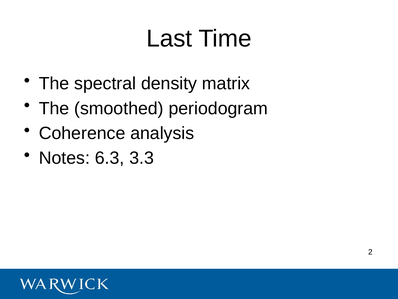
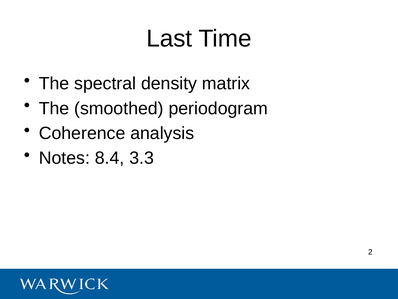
6.3: 6.3 -> 8.4
